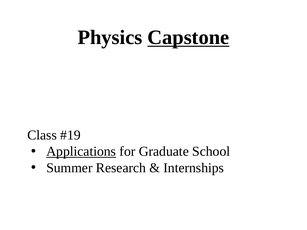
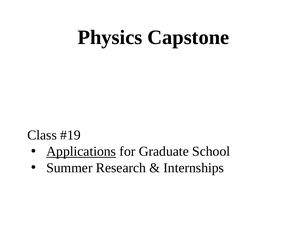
Capstone underline: present -> none
